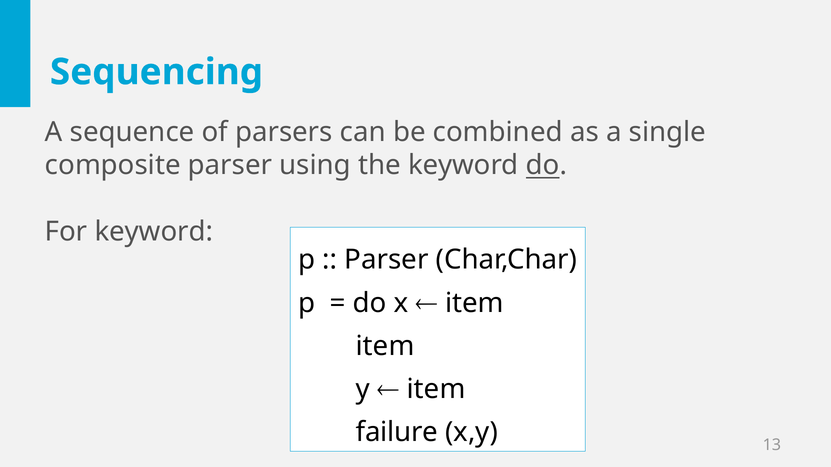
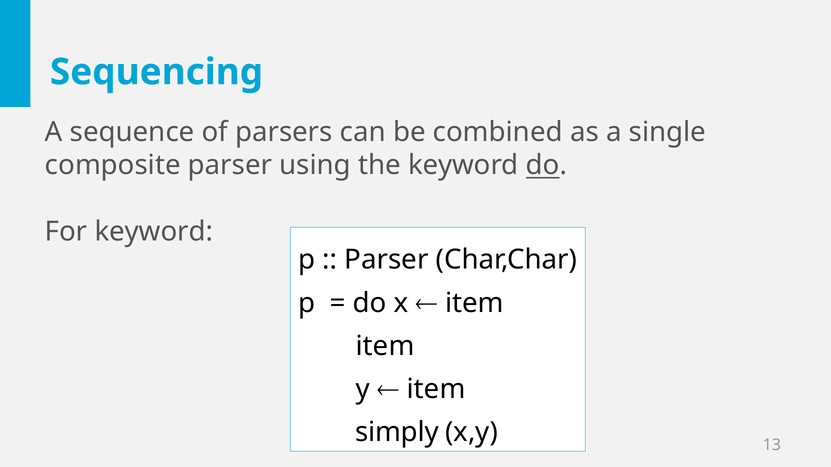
failure: failure -> simply
